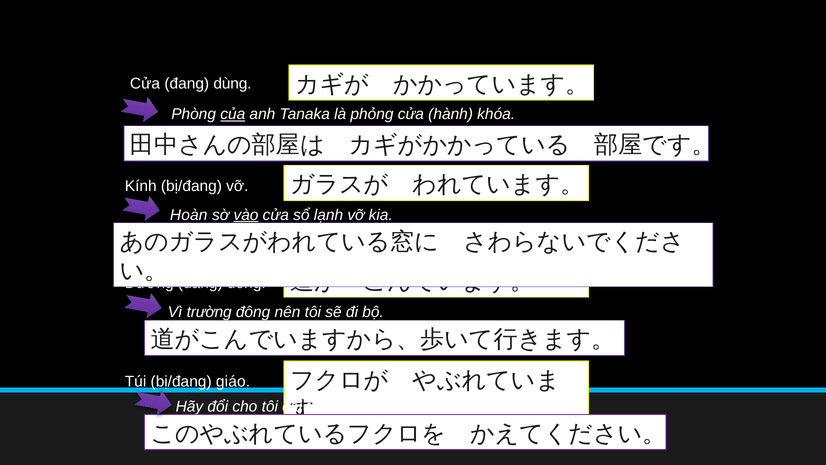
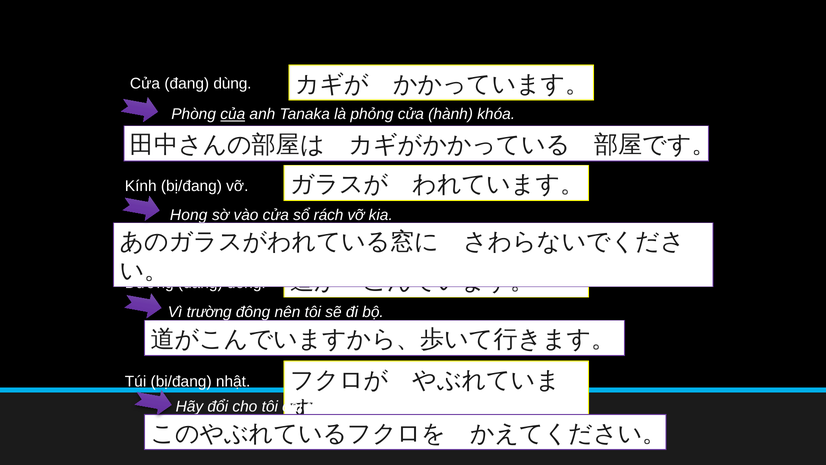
Hoàn: Hoàn -> Hong
vào underline: present -> none
sổ lạnh: lạnh -> rách
giáo: giáo -> nhật
